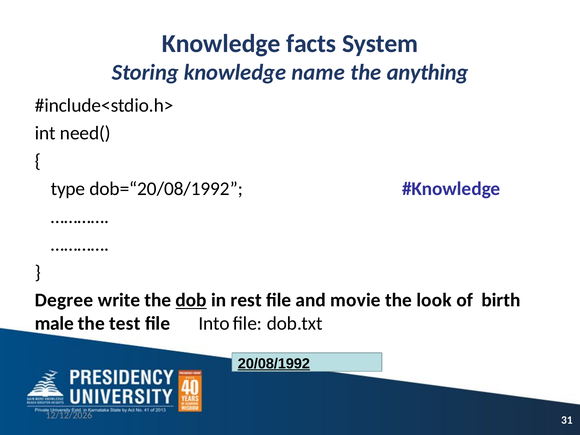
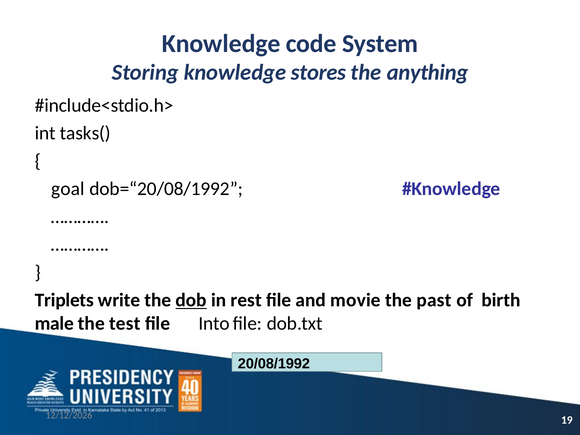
facts: facts -> code
name: name -> stores
need(: need( -> tasks(
type: type -> goal
Degree: Degree -> Triplets
look: look -> past
20/08/1992 underline: present -> none
31: 31 -> 19
